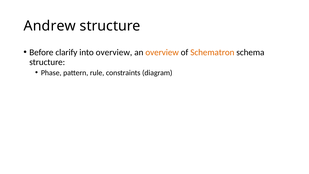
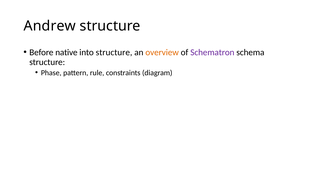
clarify: clarify -> native
into overview: overview -> structure
Schematron colour: orange -> purple
